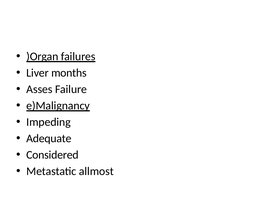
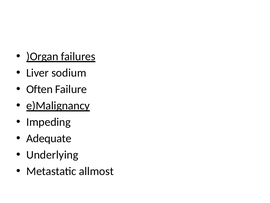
months: months -> sodium
Asses: Asses -> Often
Considered: Considered -> Underlying
